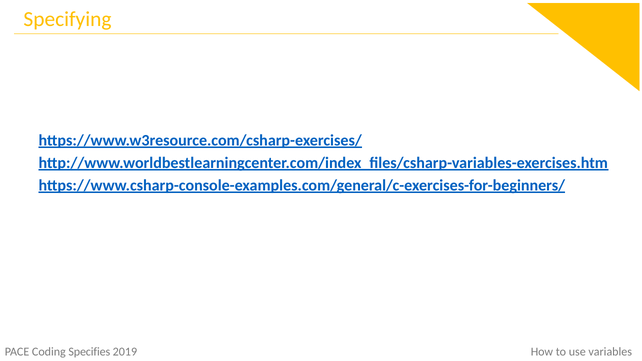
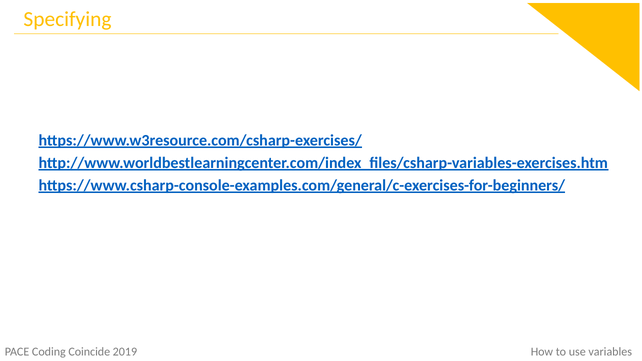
Specifies: Specifies -> Coincide
